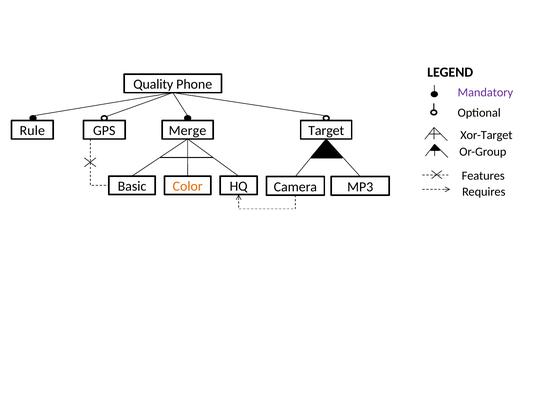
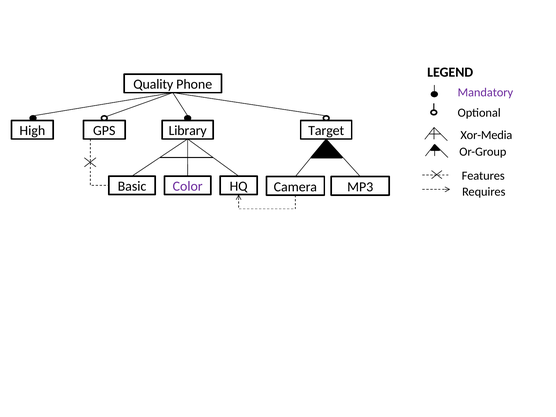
Rule: Rule -> High
Merge: Merge -> Library
Xor-Target: Xor-Target -> Xor-Media
Color colour: orange -> purple
